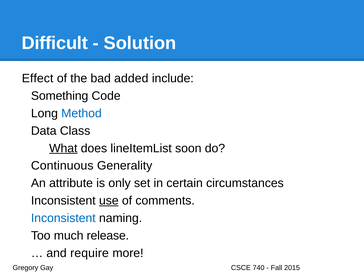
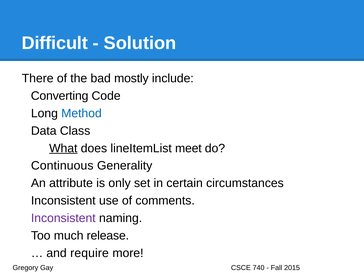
Effect: Effect -> There
added: added -> mostly
Something: Something -> Converting
soon: soon -> meet
use underline: present -> none
Inconsistent at (63, 218) colour: blue -> purple
